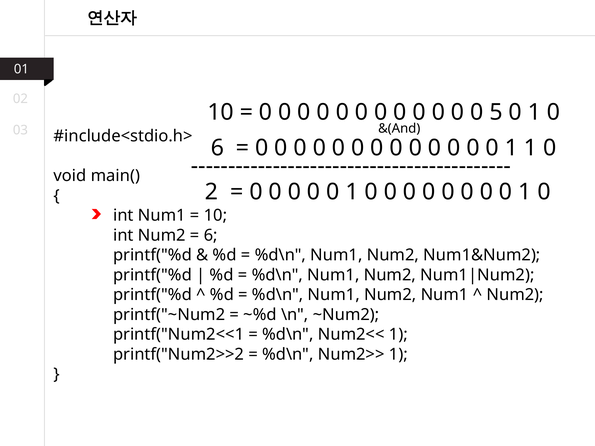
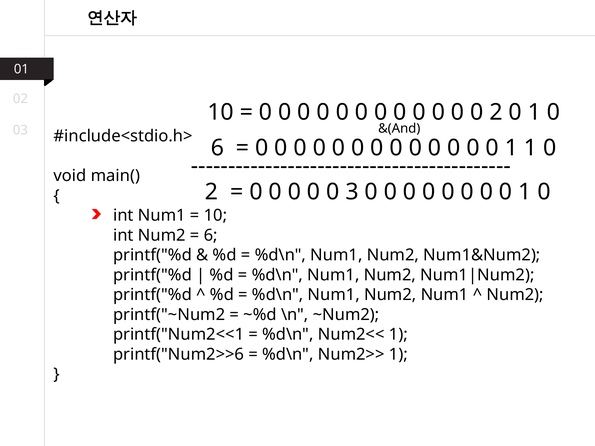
0 5: 5 -> 2
1 at (352, 192): 1 -> 3
printf("Num2>>2: printf("Num2>>2 -> printf("Num2>>6
